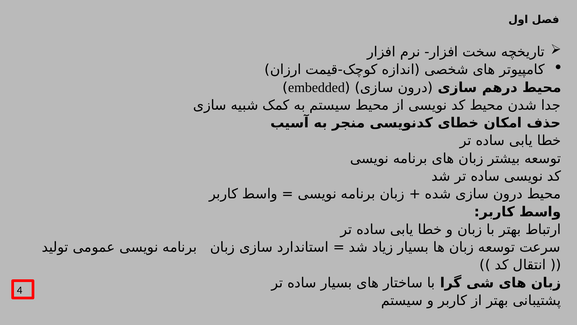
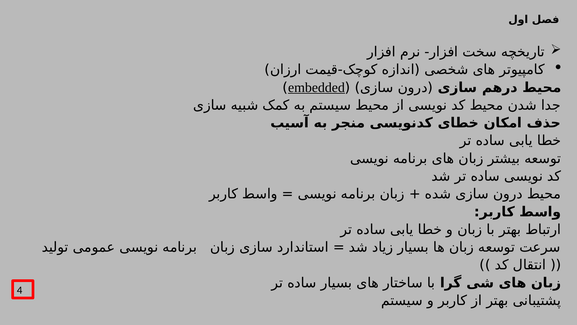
embedded underline: none -> present
